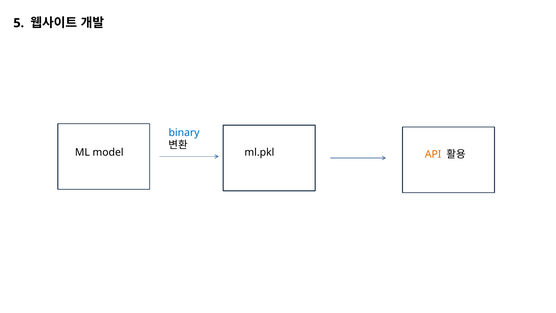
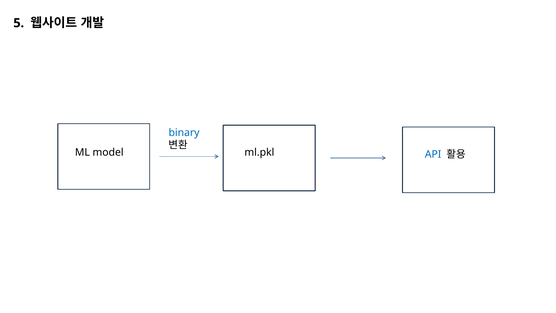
API colour: orange -> blue
